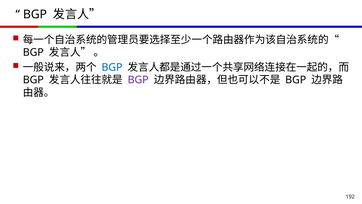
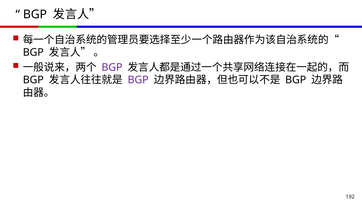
BGP at (112, 67) colour: blue -> purple
